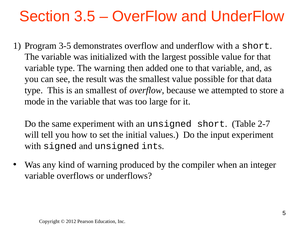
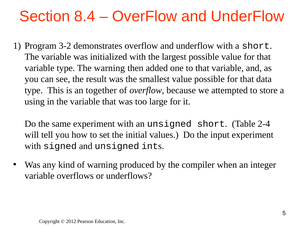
3.5: 3.5 -> 8.4
3-5: 3-5 -> 3-2
an smallest: smallest -> together
mode: mode -> using
2-7: 2-7 -> 2-4
